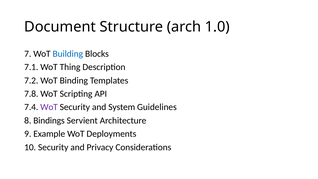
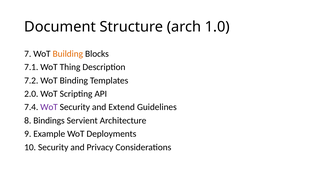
Building colour: blue -> orange
7.8: 7.8 -> 2.0
System: System -> Extend
